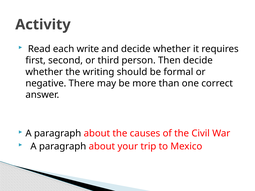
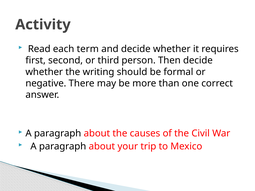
write: write -> term
